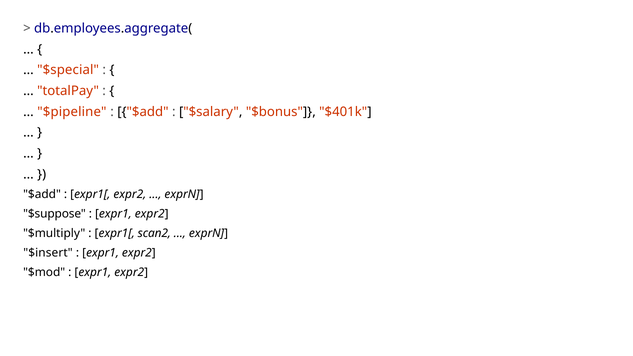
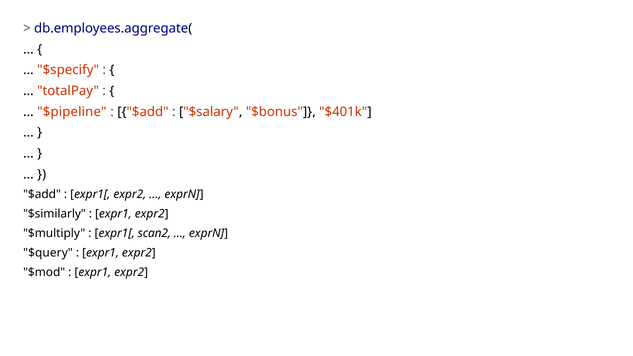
$special: $special -> $specify
$suppose: $suppose -> $similarly
$insert: $insert -> $query
